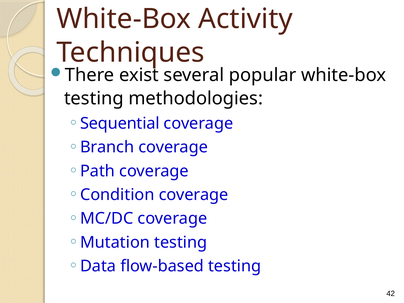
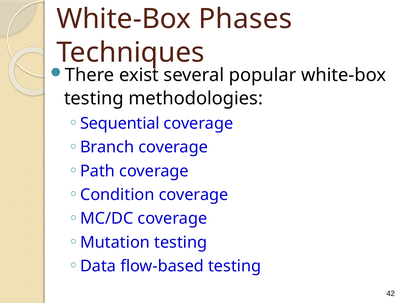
Activity: Activity -> Phases
